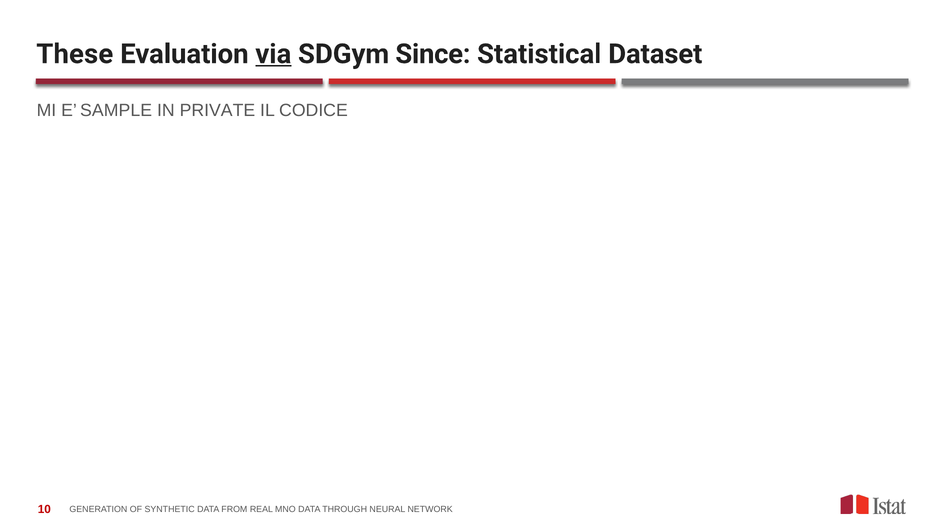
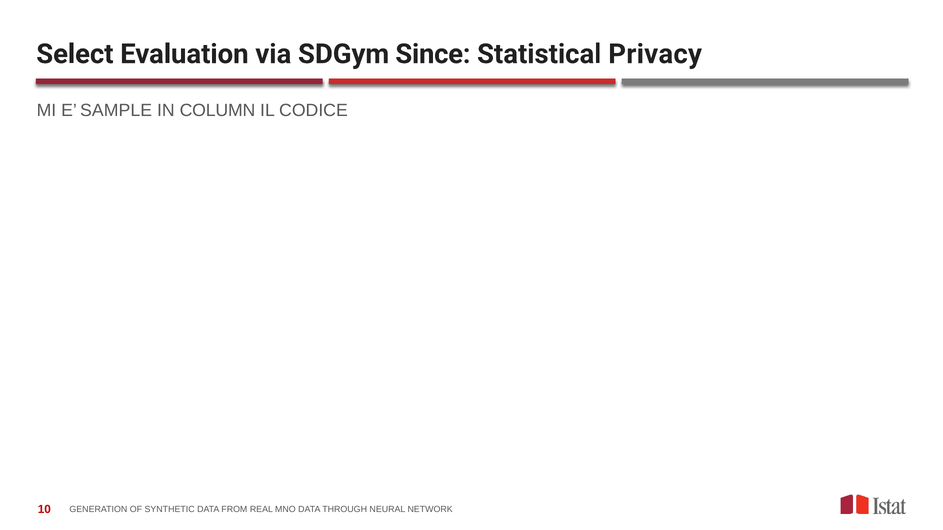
These: These -> Select
via underline: present -> none
Dataset: Dataset -> Privacy
PRIVATE: PRIVATE -> COLUMN
